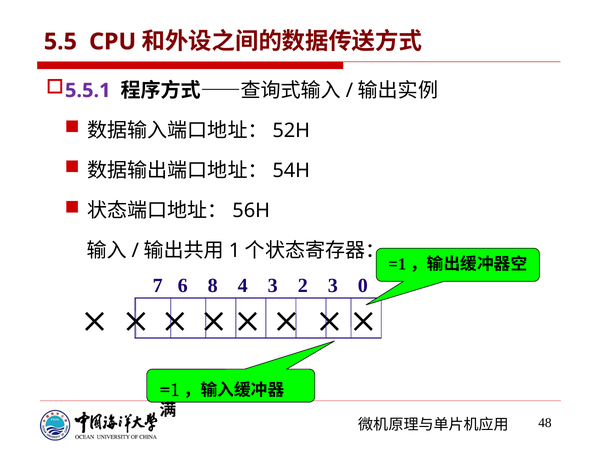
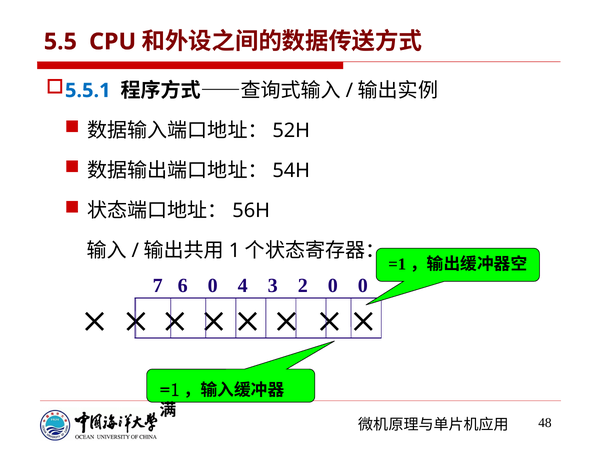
5.5.1 colour: purple -> blue
6 8: 8 -> 0
2 3: 3 -> 0
